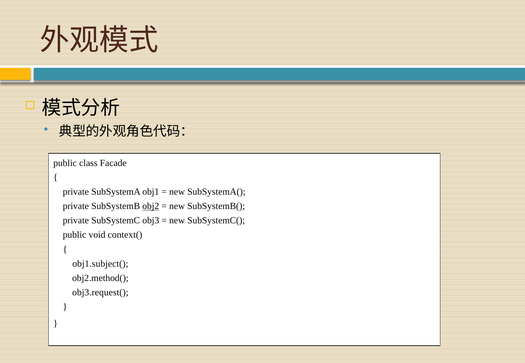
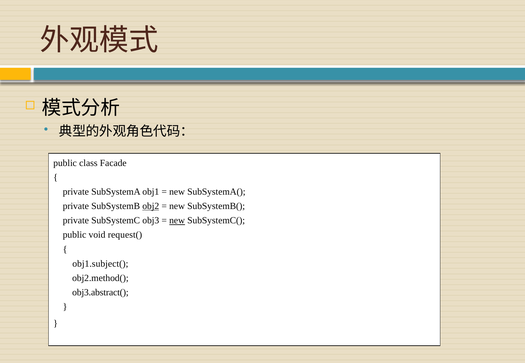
new at (177, 221) underline: none -> present
context(: context( -> request(
obj3.request(: obj3.request( -> obj3.abstract(
